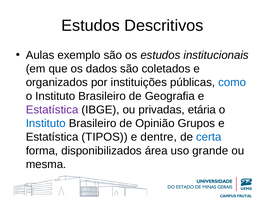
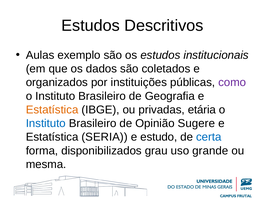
como colour: blue -> purple
Estatística at (52, 110) colour: purple -> orange
Grupos: Grupos -> Sugere
TIPOS: TIPOS -> SERIA
dentre: dentre -> estudo
área: área -> grau
